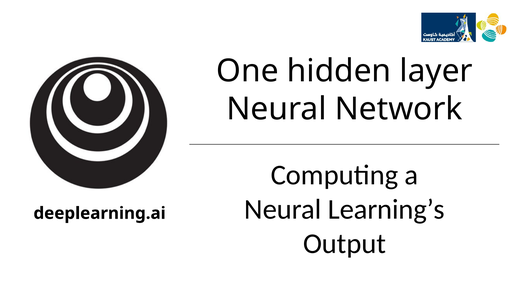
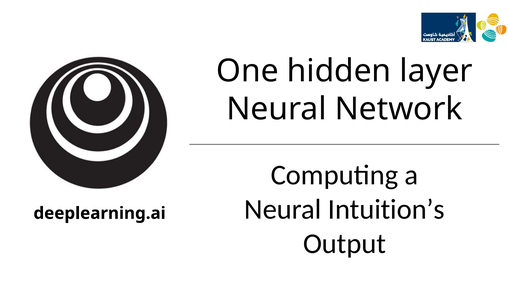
Learning’s: Learning’s -> Intuition’s
